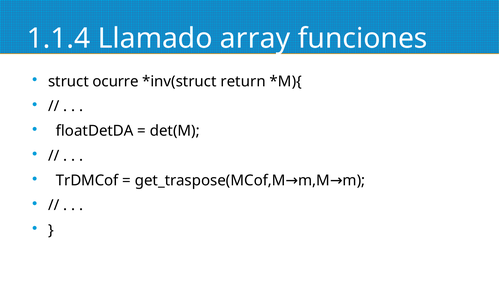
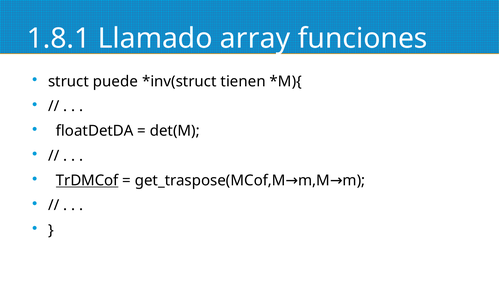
1.1.4: 1.1.4 -> 1.8.1
ocurre: ocurre -> puede
return: return -> tienen
TrDMCof underline: none -> present
